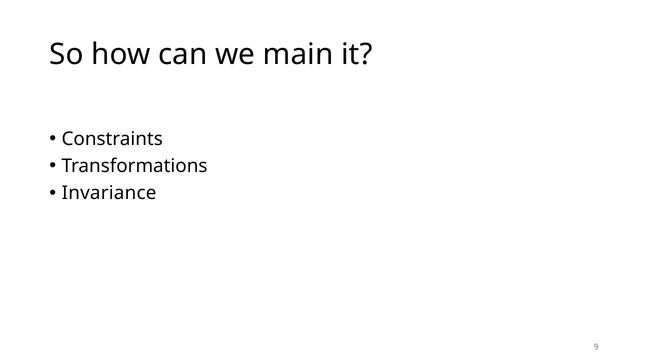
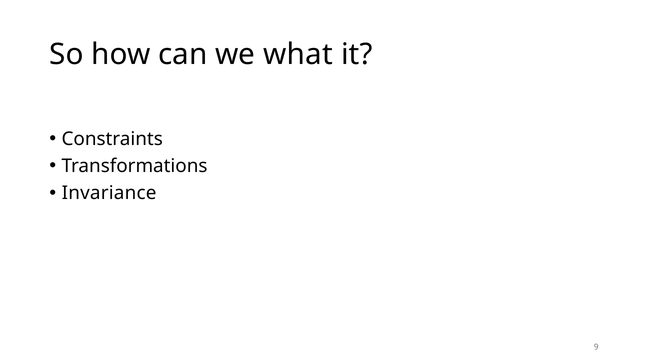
main: main -> what
